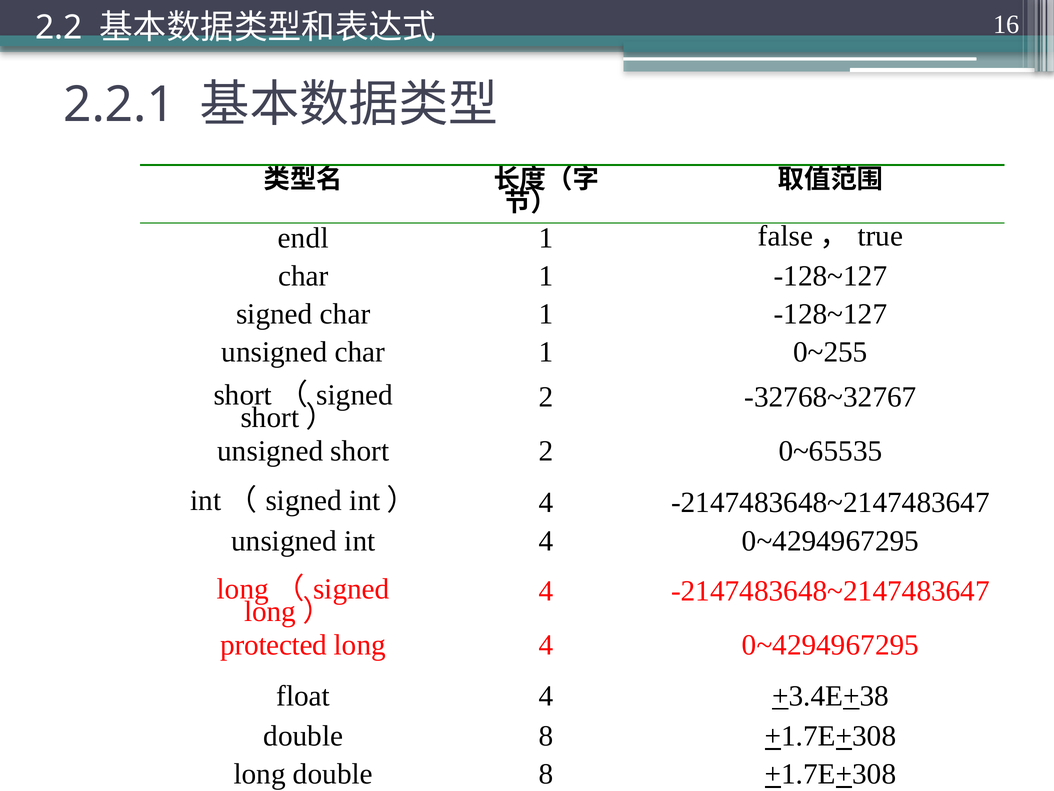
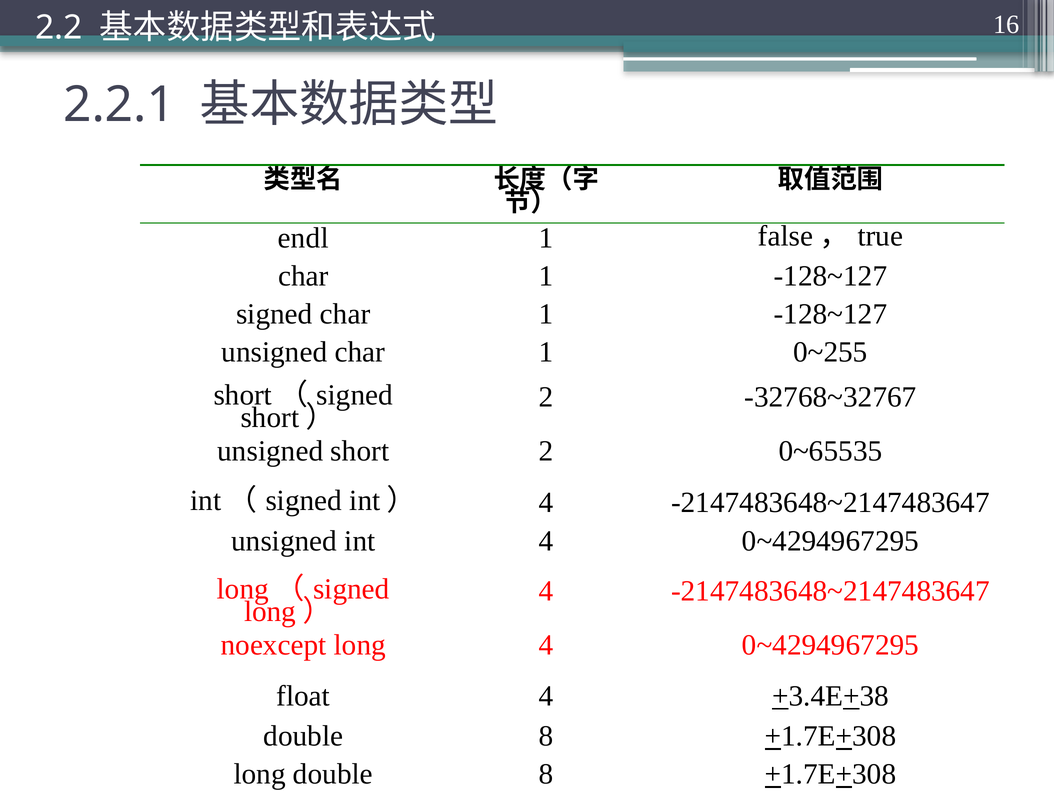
protected: protected -> noexcept
